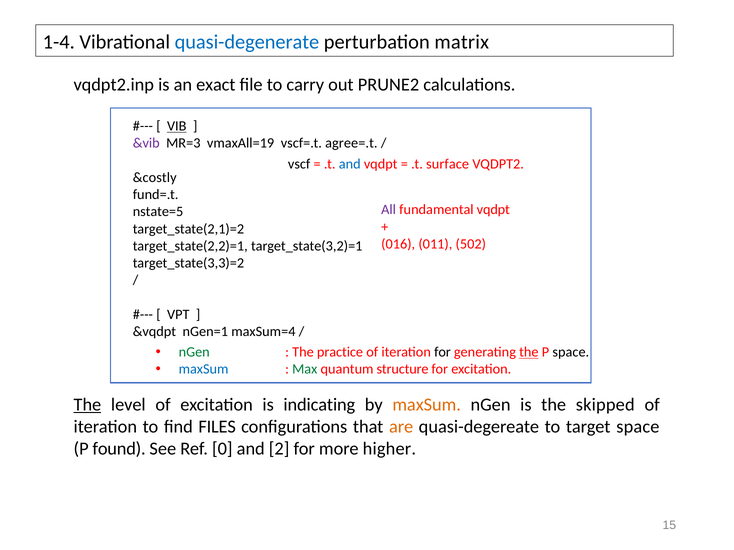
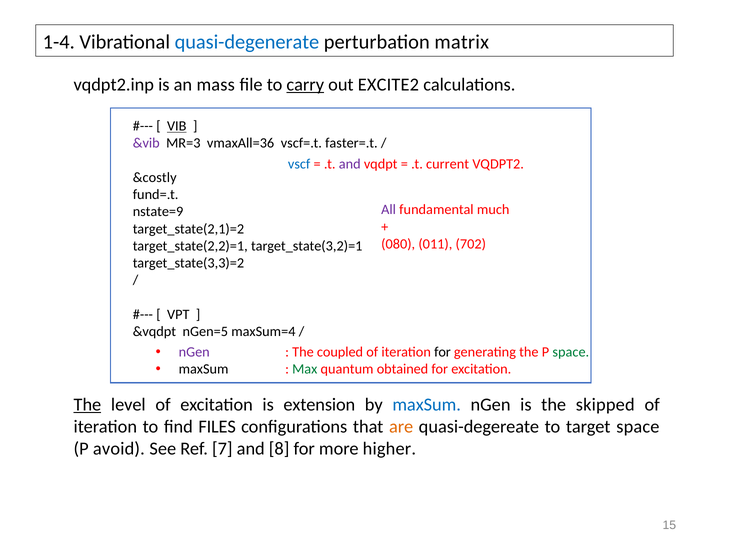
exact: exact -> mass
carry underline: none -> present
PRUNE2: PRUNE2 -> EXCITE2
vmaxAll=19: vmaxAll=19 -> vmaxAll=36
agree=.t: agree=.t -> faster=.t
vscf colour: black -> blue
and at (350, 164) colour: blue -> purple
surface: surface -> current
fundamental vqdpt: vqdpt -> much
nstate=5: nstate=5 -> nstate=9
016: 016 -> 080
502: 502 -> 702
nGen=1: nGen=1 -> nGen=5
nGen at (194, 352) colour: green -> purple
practice: practice -> coupled
the at (529, 352) underline: present -> none
space at (571, 352) colour: black -> green
maxSum at (204, 370) colour: blue -> black
structure: structure -> obtained
indicating: indicating -> extension
maxSum at (427, 405) colour: orange -> blue
found: found -> avoid
0: 0 -> 7
2: 2 -> 8
